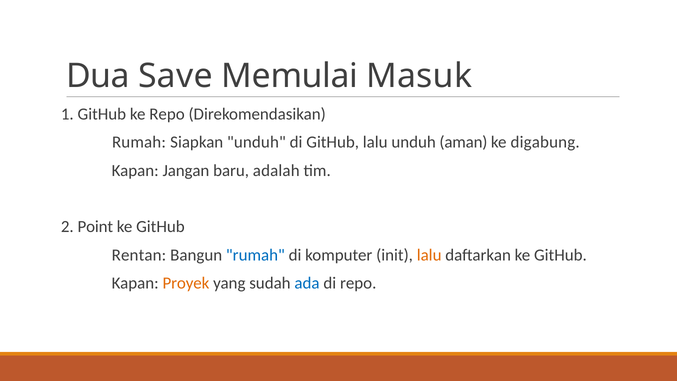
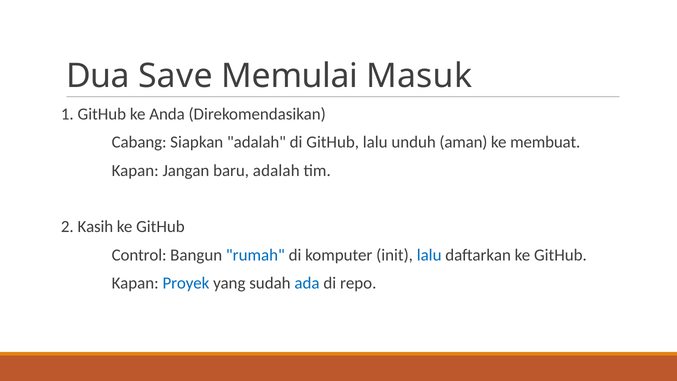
ke Repo: Repo -> Anda
Rumah at (139, 142): Rumah -> Cabang
Siapkan unduh: unduh -> adalah
digabung: digabung -> membuat
Point: Point -> Kasih
Rentan: Rentan -> Control
lalu at (429, 255) colour: orange -> blue
Proyek colour: orange -> blue
